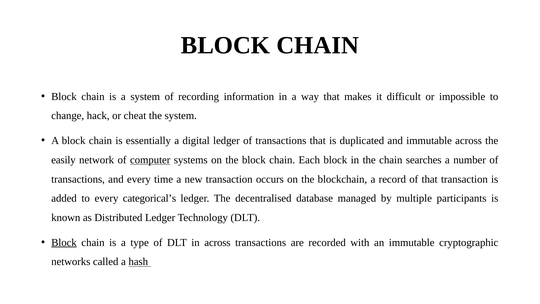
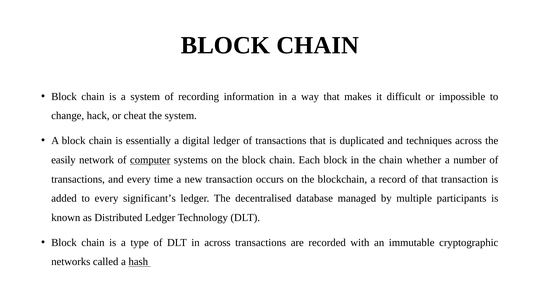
and immutable: immutable -> techniques
searches: searches -> whether
categorical’s: categorical’s -> significant’s
Block at (64, 242) underline: present -> none
